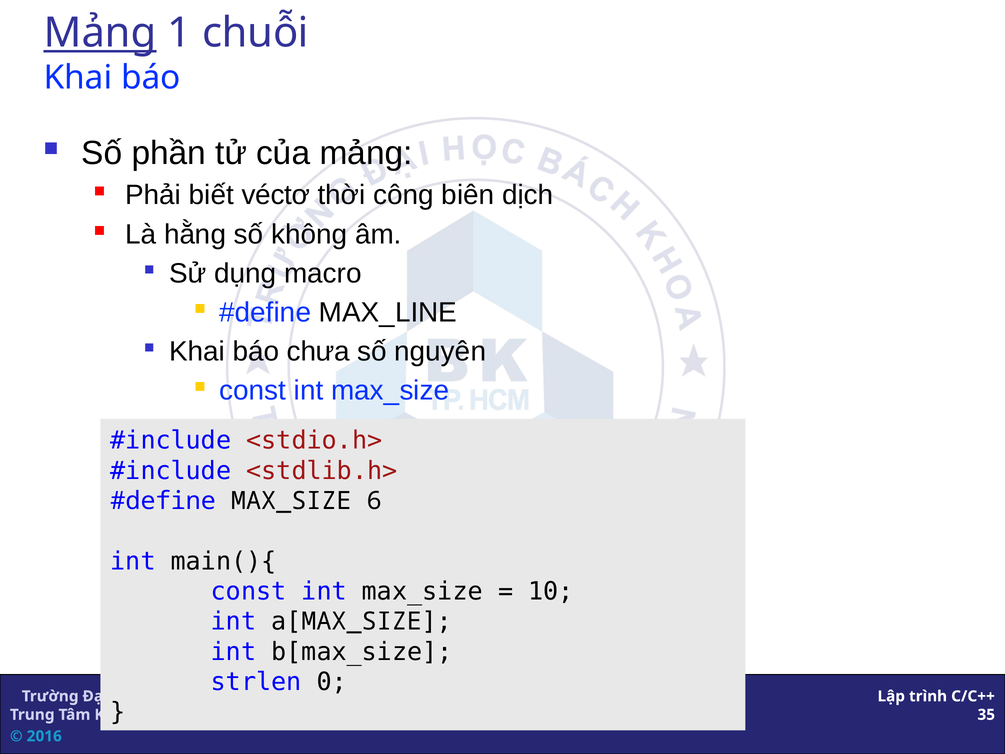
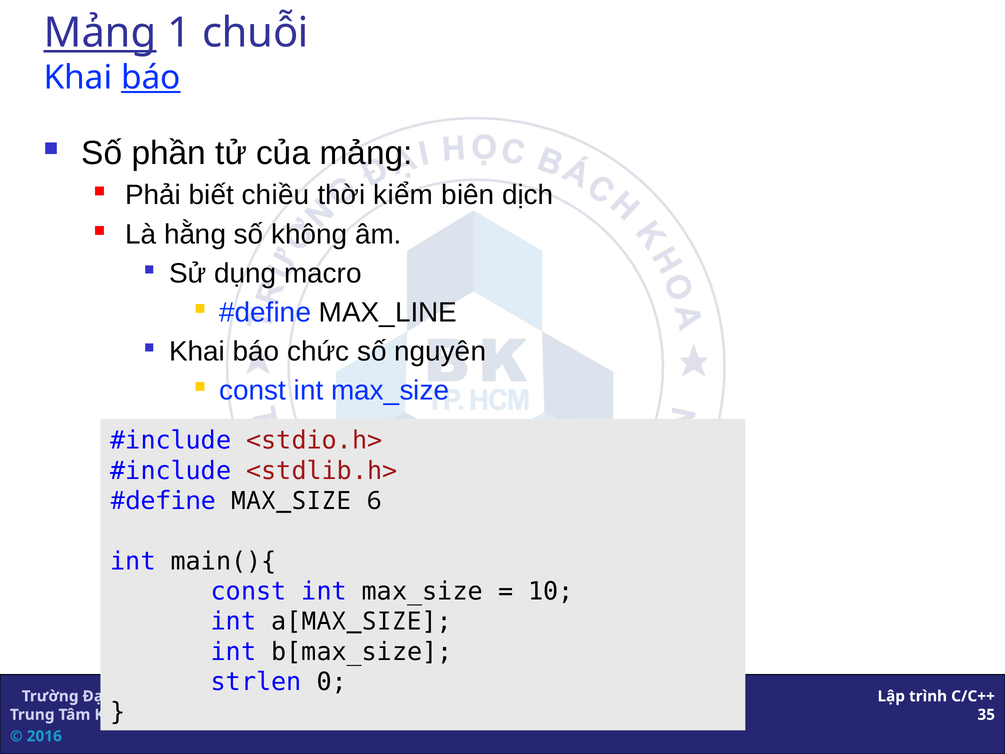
báo at (151, 78) underline: none -> present
véctơ: véctơ -> chiều
công: công -> kiểm
chưa: chưa -> chức
